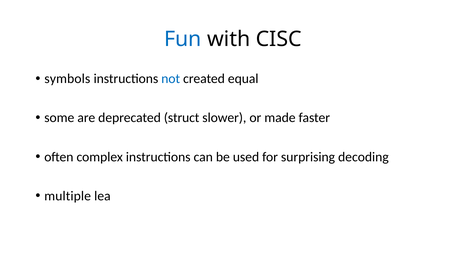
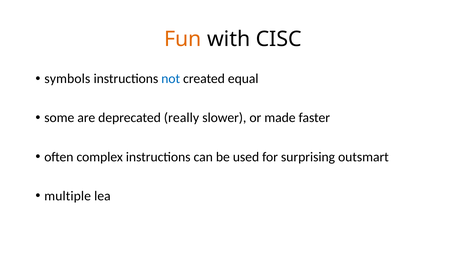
Fun colour: blue -> orange
struct: struct -> really
decoding: decoding -> outsmart
